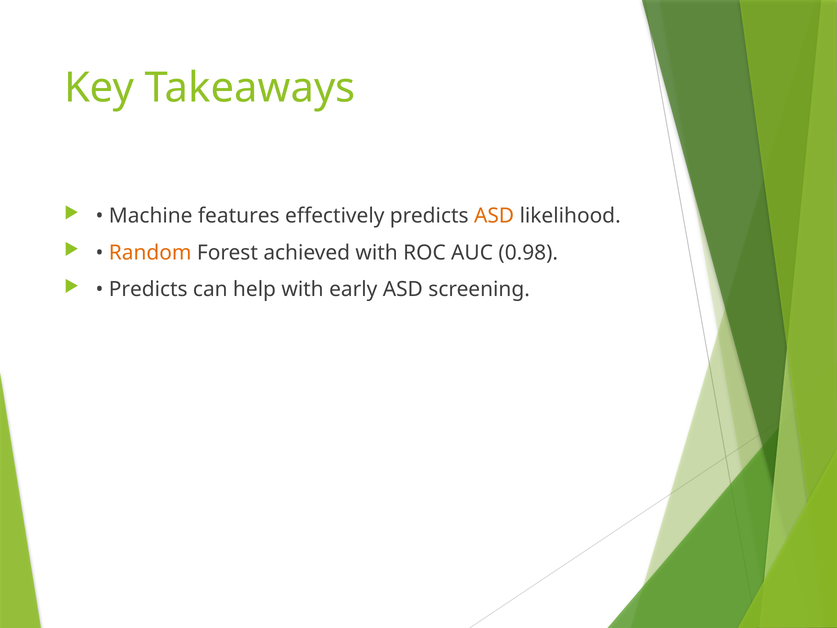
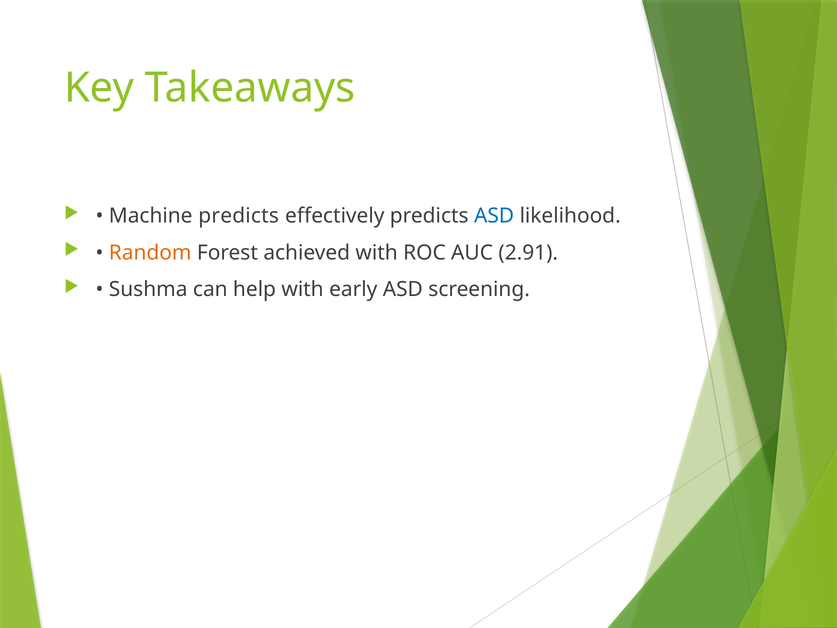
Machine features: features -> predicts
ASD at (494, 216) colour: orange -> blue
0.98: 0.98 -> 2.91
Predicts at (148, 289): Predicts -> Sushma
